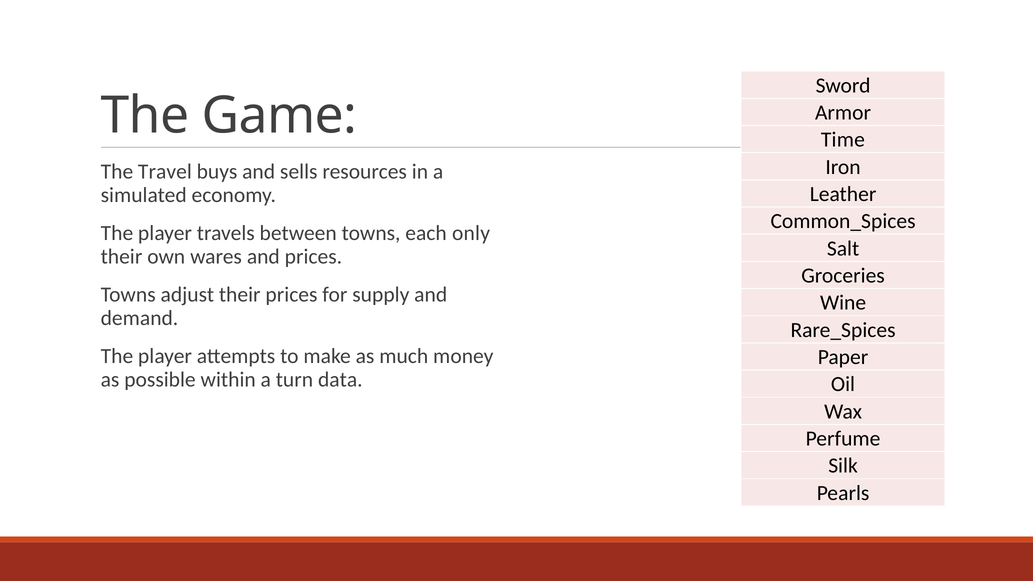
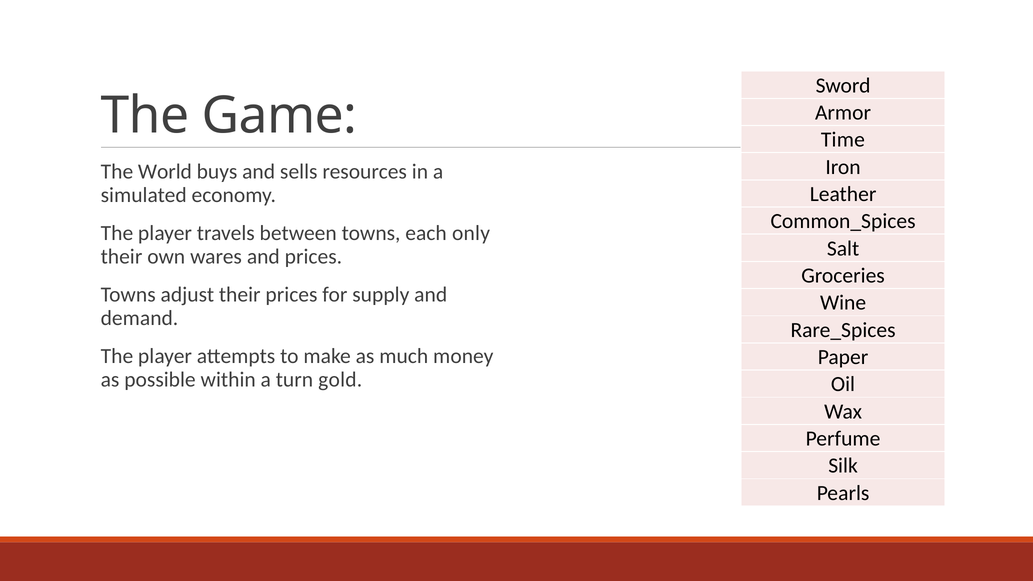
Travel: Travel -> World
data: data -> gold
